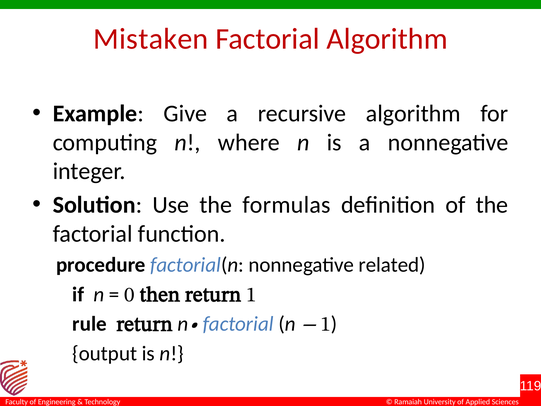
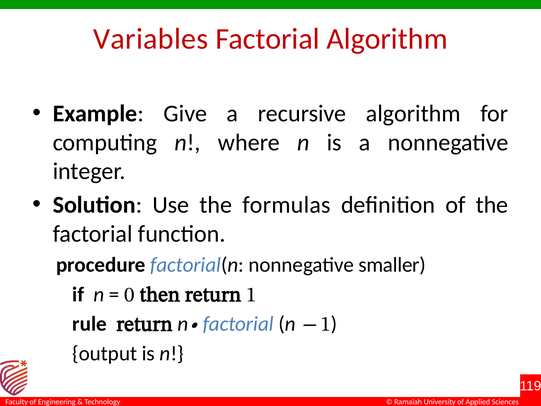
Mistaken: Mistaken -> Variables
related: related -> smaller
